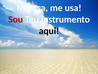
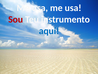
aqui colour: black -> blue
